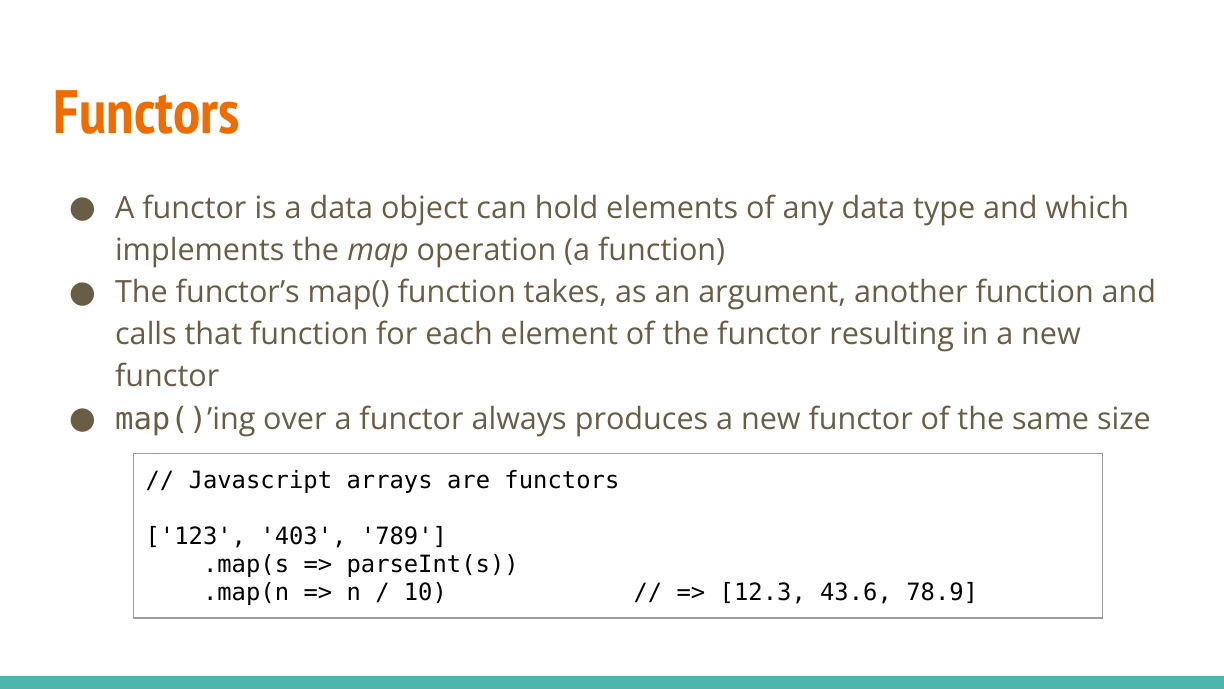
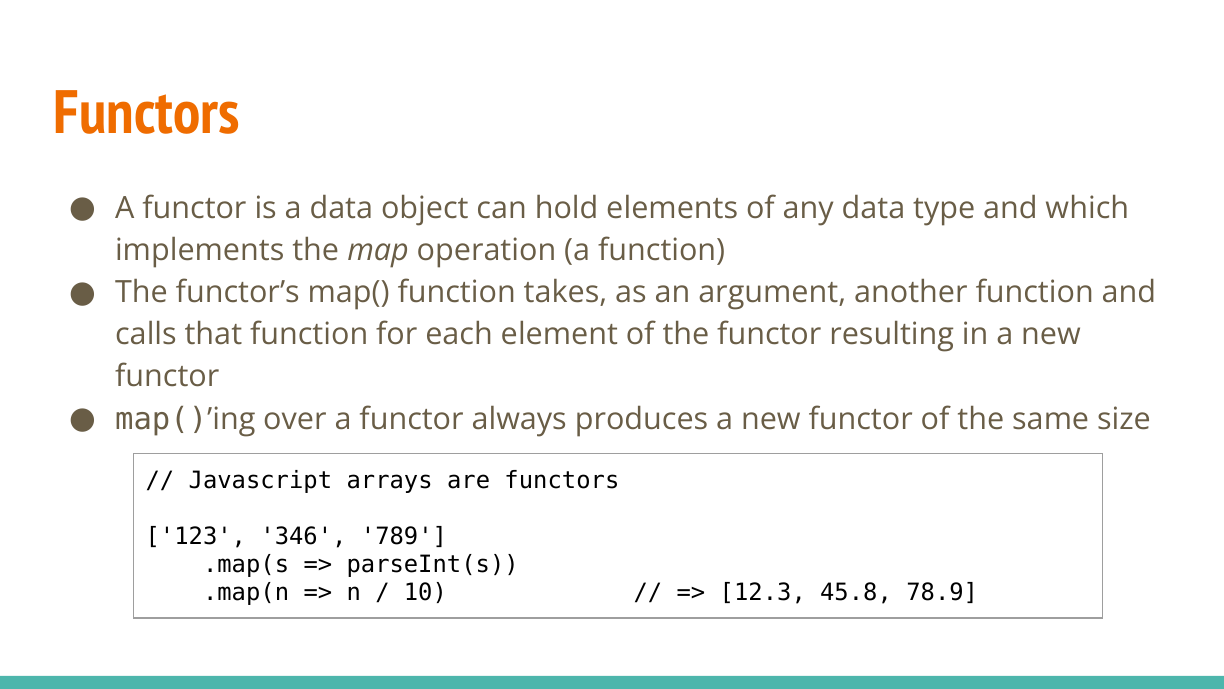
403: 403 -> 346
43.6: 43.6 -> 45.8
